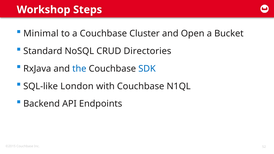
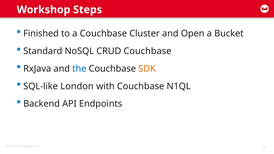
Minimal: Minimal -> Finished
CRUD Directories: Directories -> Couchbase
SDK colour: blue -> orange
